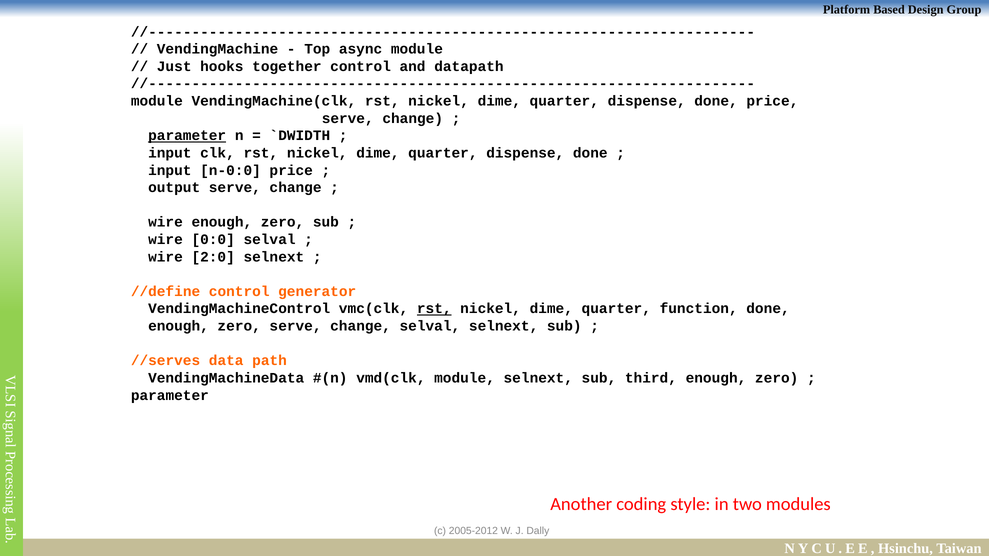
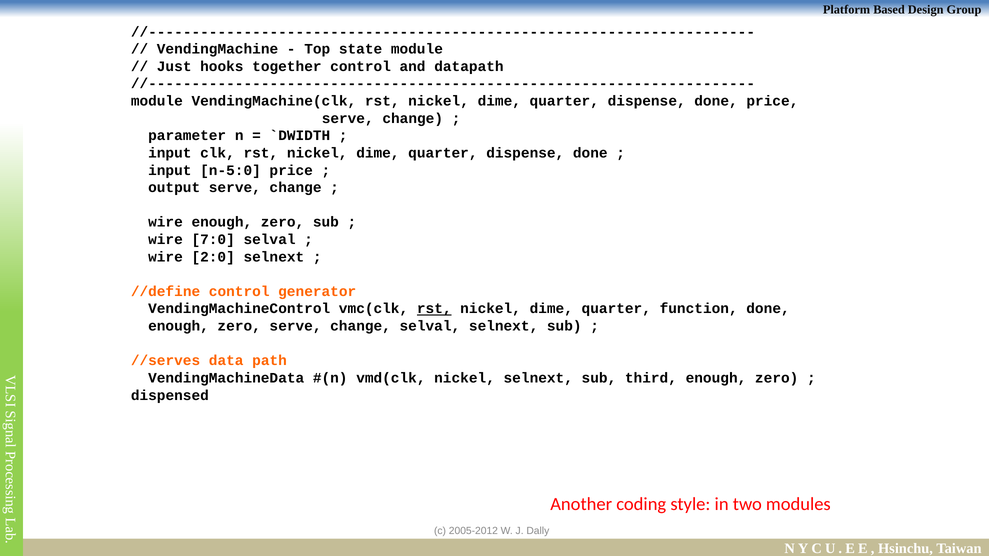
async: async -> state
parameter at (187, 136) underline: present -> none
n-0:0: n-0:0 -> n-5:0
0:0: 0:0 -> 7:0
vmd(clk module: module -> nickel
parameter at (170, 395): parameter -> dispensed
